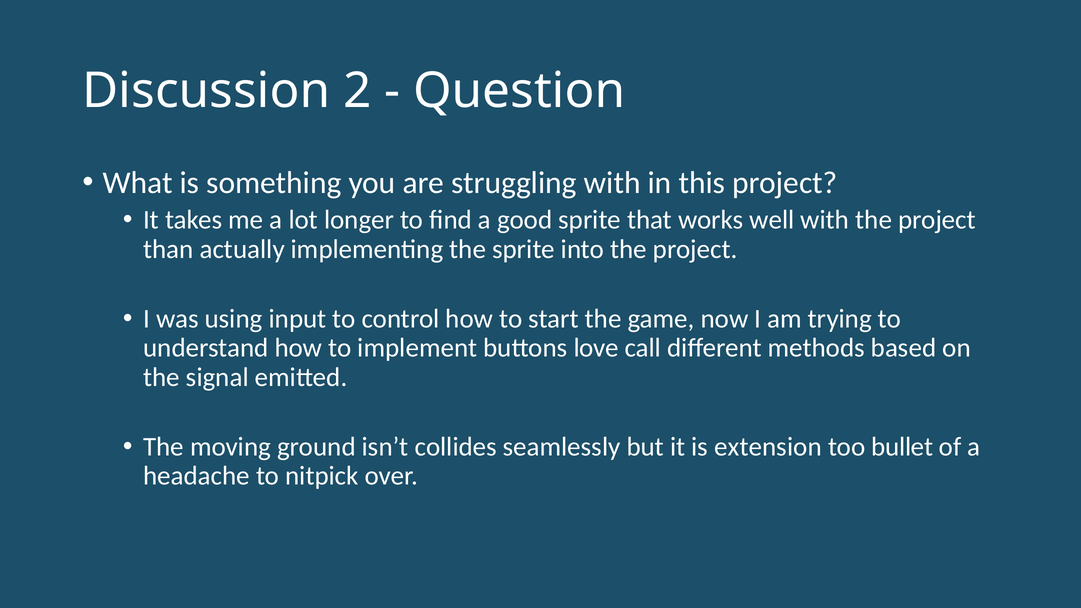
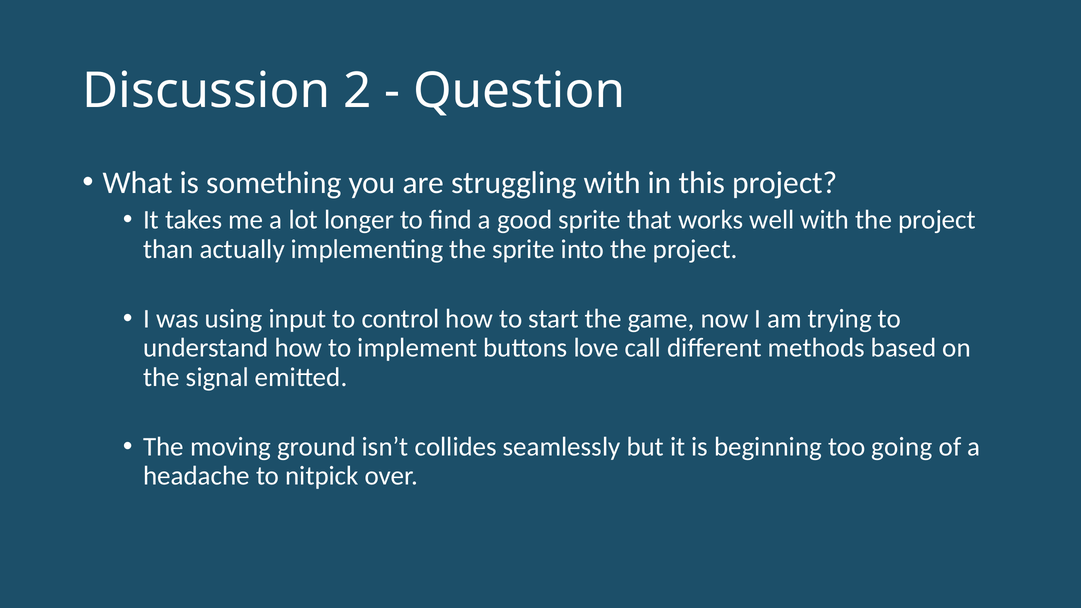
extension: extension -> beginning
bullet: bullet -> going
